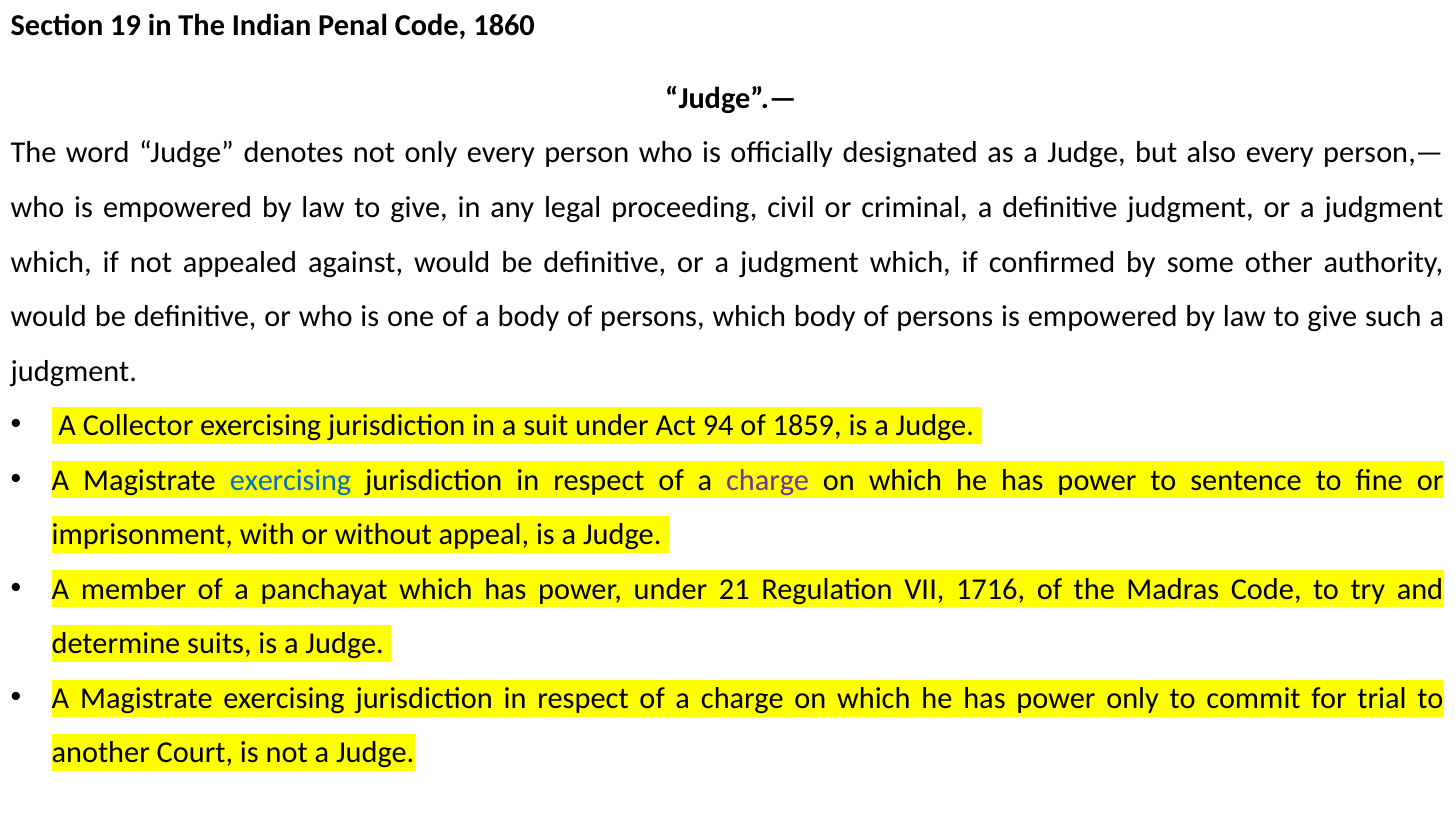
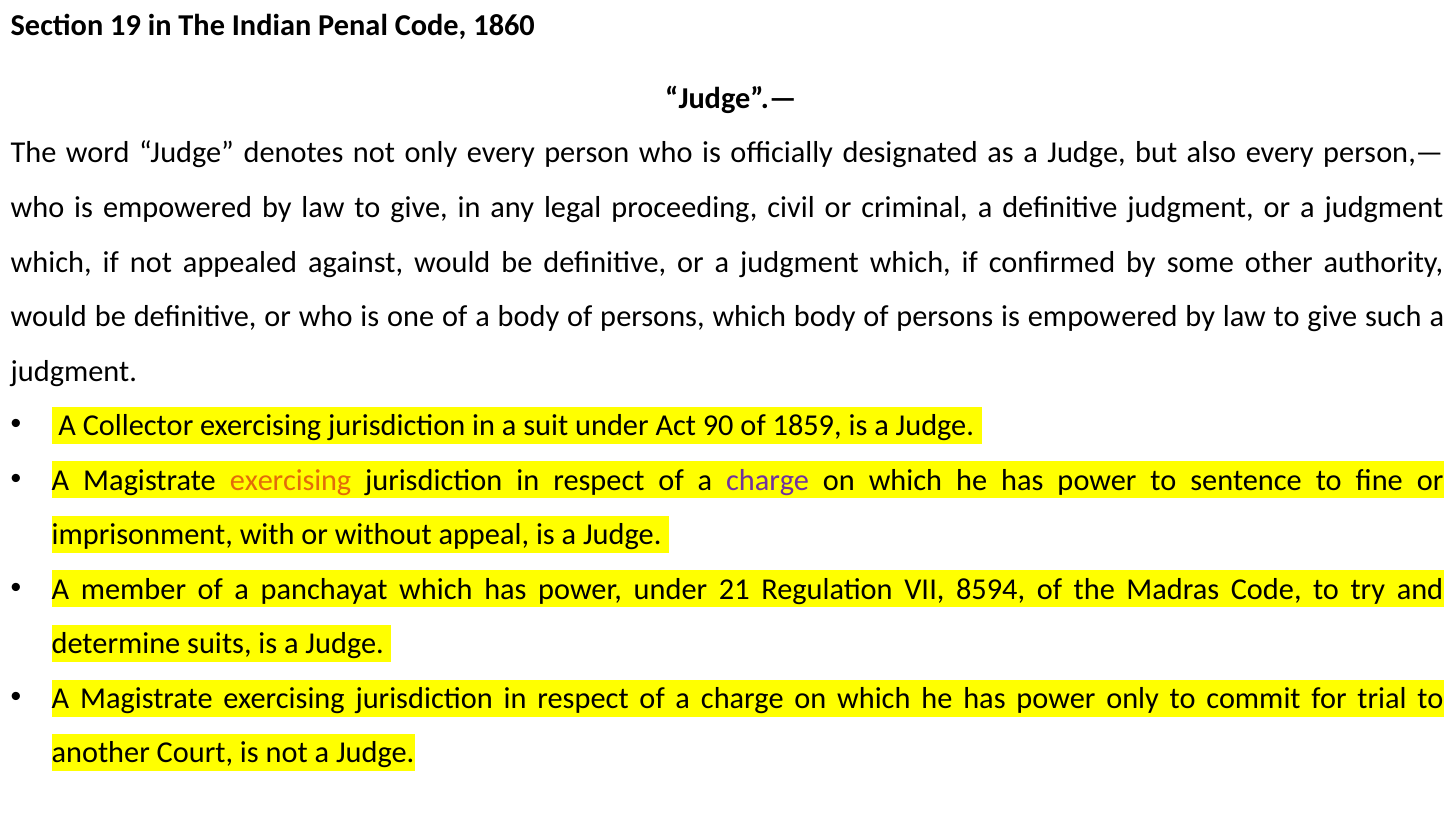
94: 94 -> 90
exercising at (291, 480) colour: blue -> orange
1716: 1716 -> 8594
